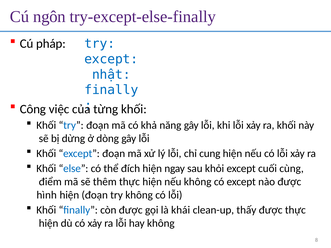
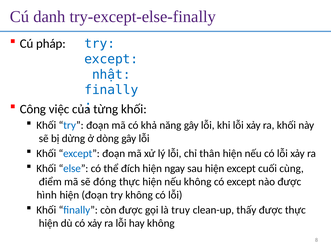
ngôn: ngôn -> danh
cung: cung -> thân
sau khỏi: khỏi -> hiện
thêm: thêm -> đóng
khái: khái -> truy
